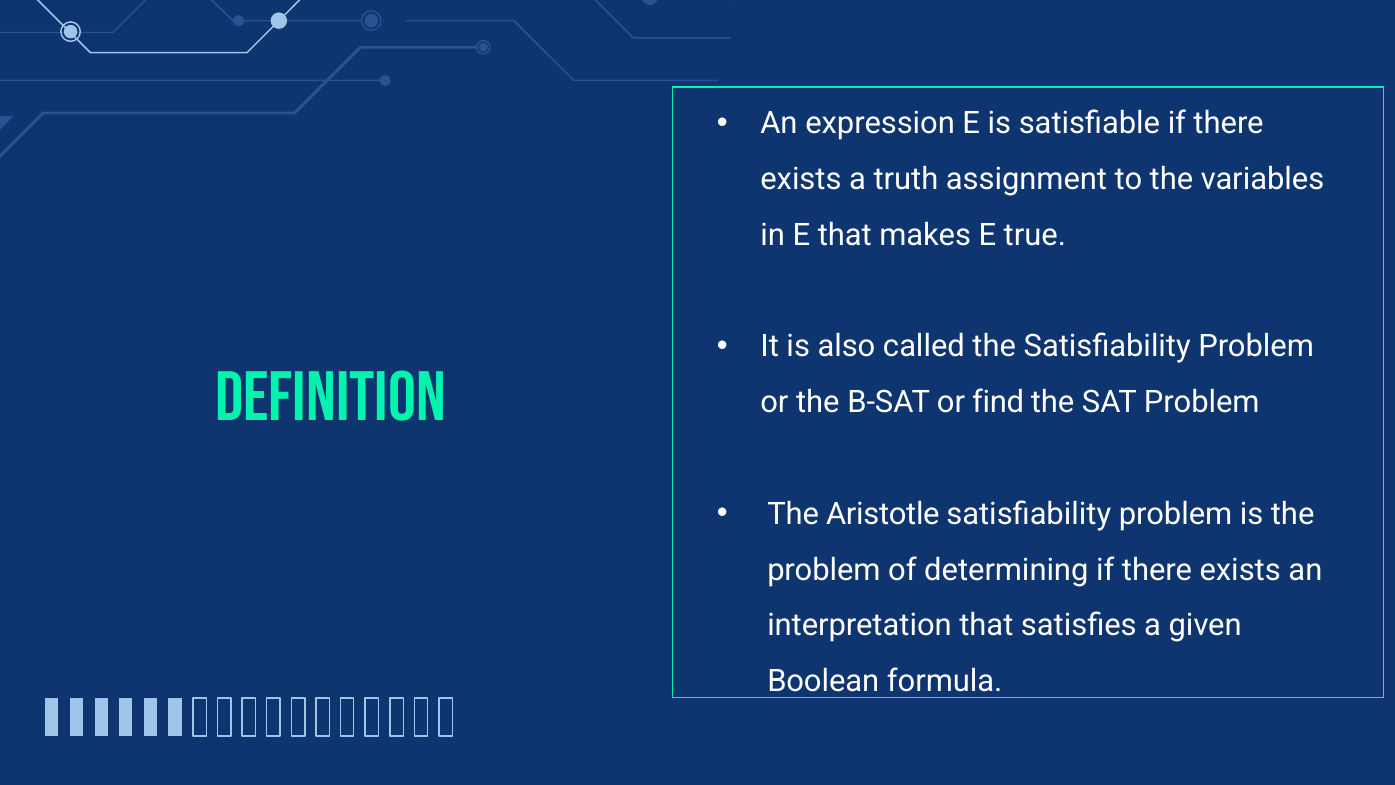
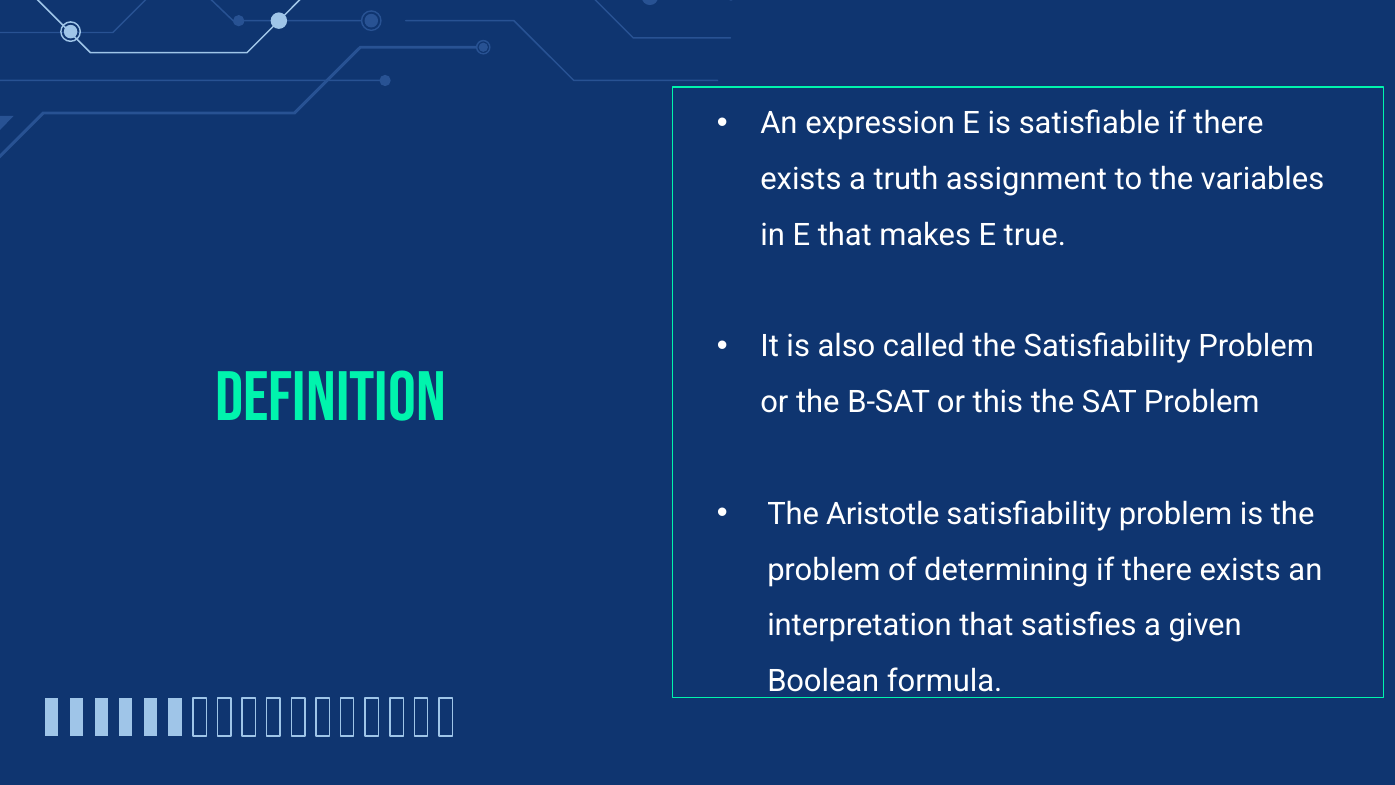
find: find -> this
